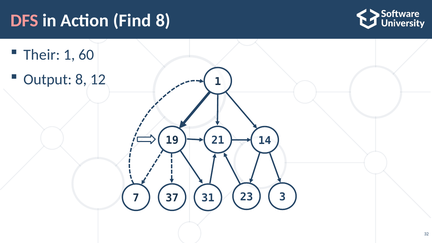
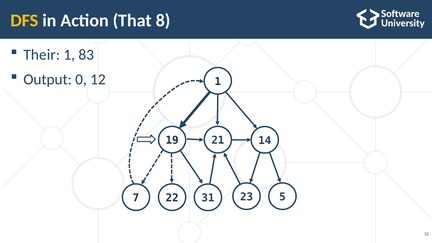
DFS colour: pink -> yellow
Find: Find -> That
60: 60 -> 83
Output 8: 8 -> 0
3: 3 -> 5
37: 37 -> 22
